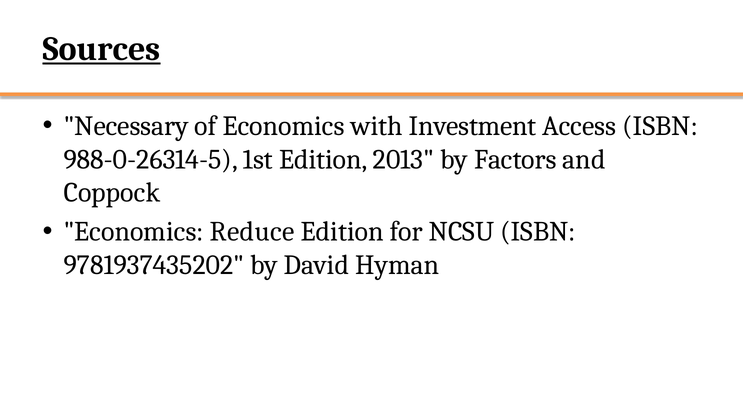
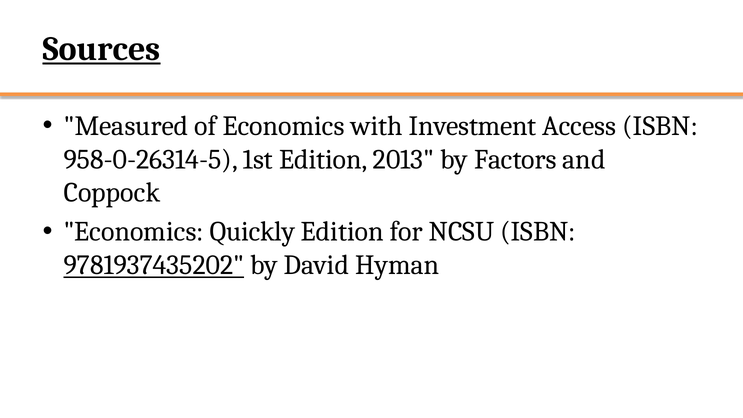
Necessary: Necessary -> Measured
988-0-26314-5: 988-0-26314-5 -> 958-0-26314-5
Reduce: Reduce -> Quickly
9781937435202 underline: none -> present
